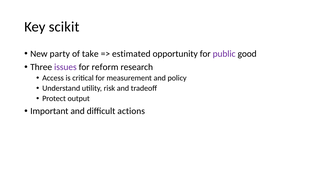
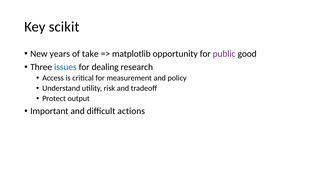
party: party -> years
estimated: estimated -> matplotlib
issues colour: purple -> blue
reform: reform -> dealing
